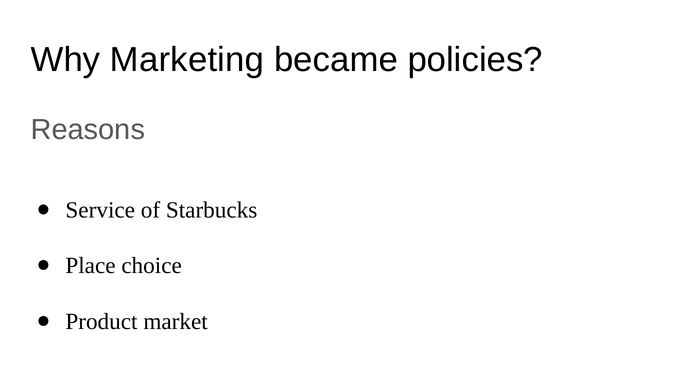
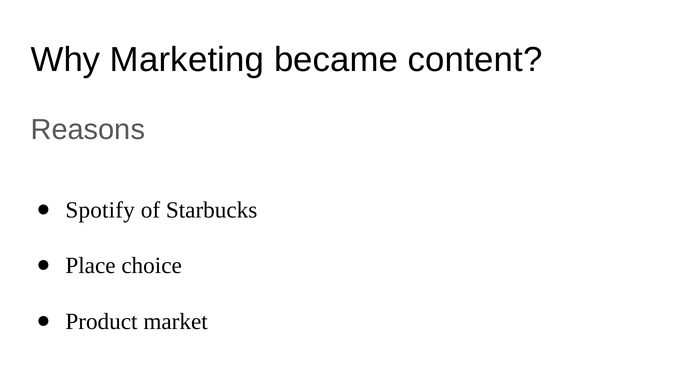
policies: policies -> content
Service: Service -> Spotify
